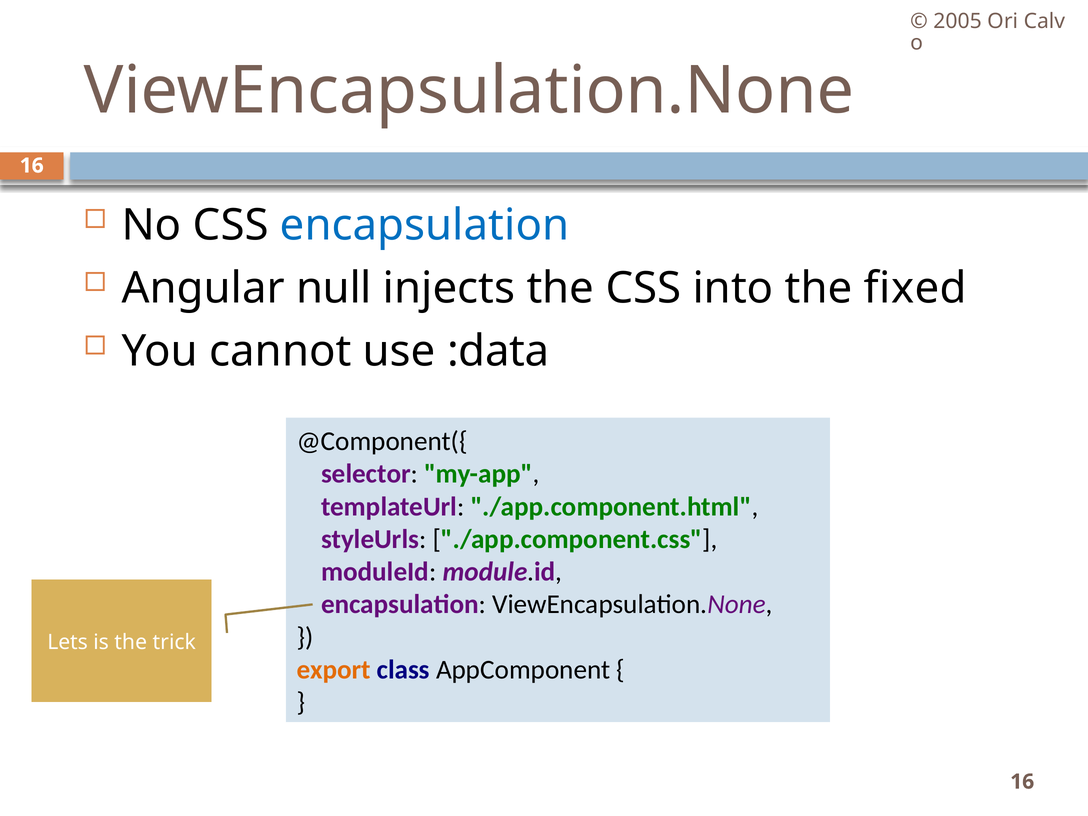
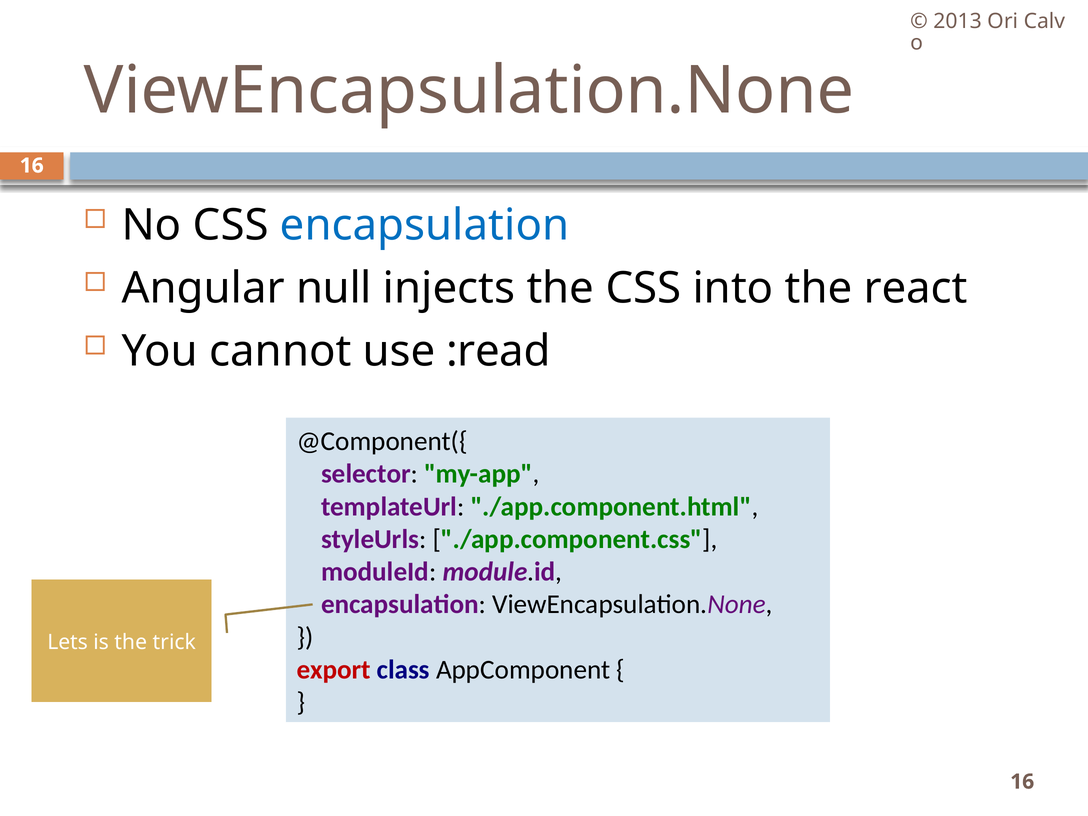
2005: 2005 -> 2013
fixed: fixed -> react
:data: :data -> :read
export colour: orange -> red
